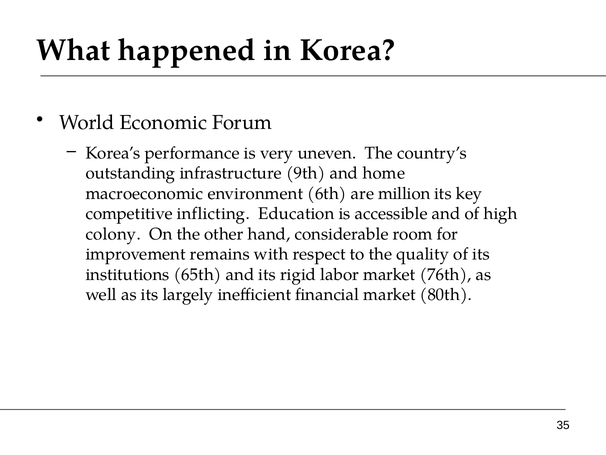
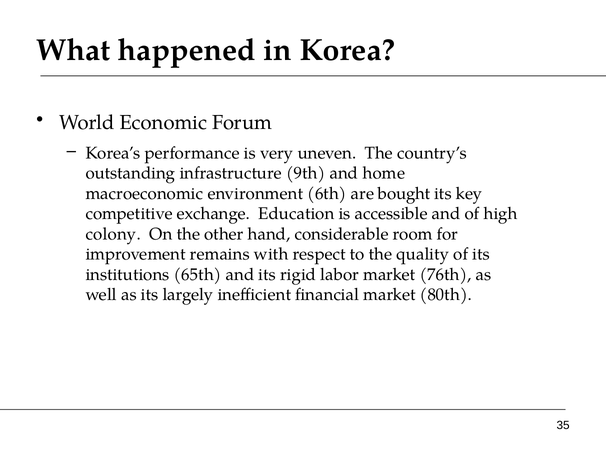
million: million -> bought
inflicting: inflicting -> exchange
